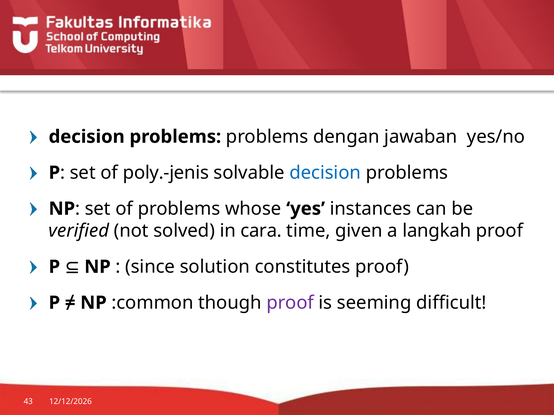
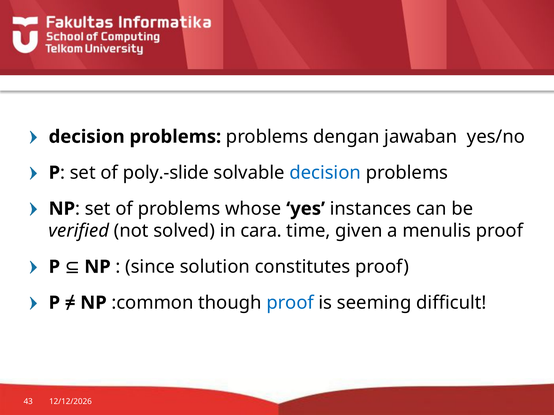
poly.-jenis: poly.-jenis -> poly.-slide
langkah: langkah -> menulis
proof at (290, 303) colour: purple -> blue
